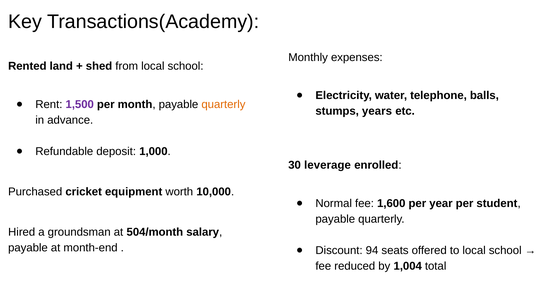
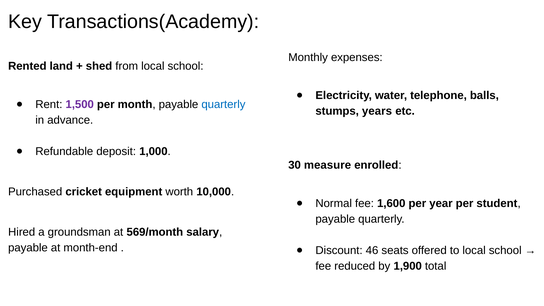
quarterly at (223, 104) colour: orange -> blue
leverage: leverage -> measure
504/month: 504/month -> 569/month
94: 94 -> 46
1,004: 1,004 -> 1,900
